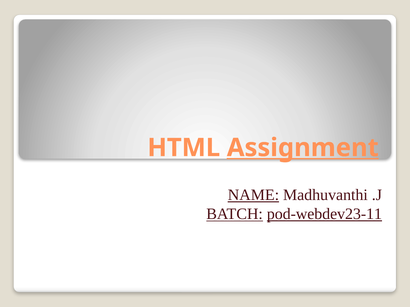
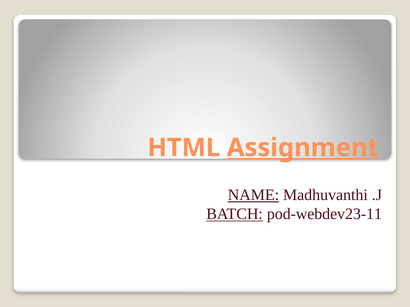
pod-webdev23-11 underline: present -> none
